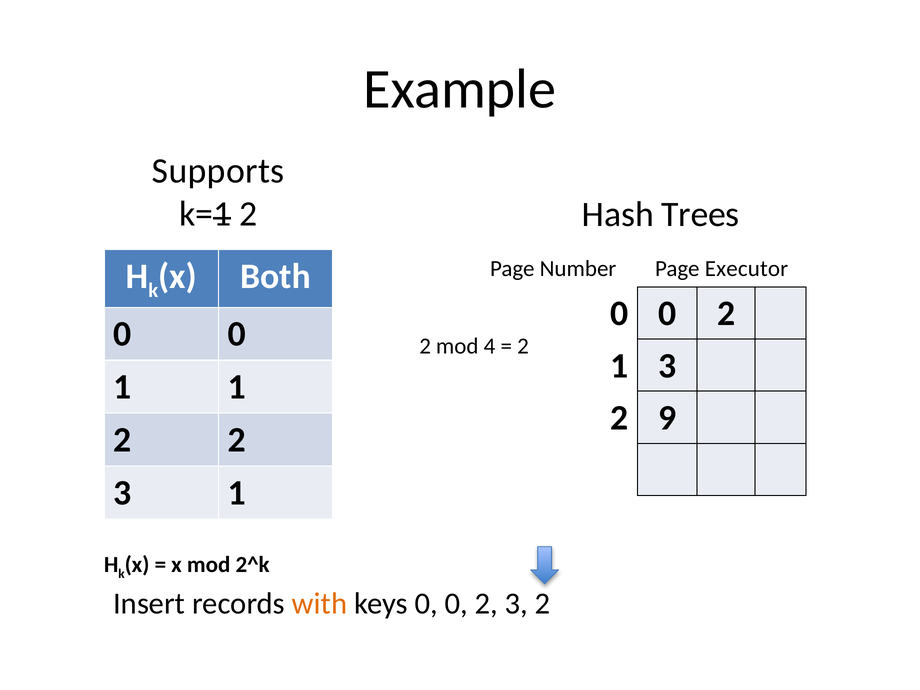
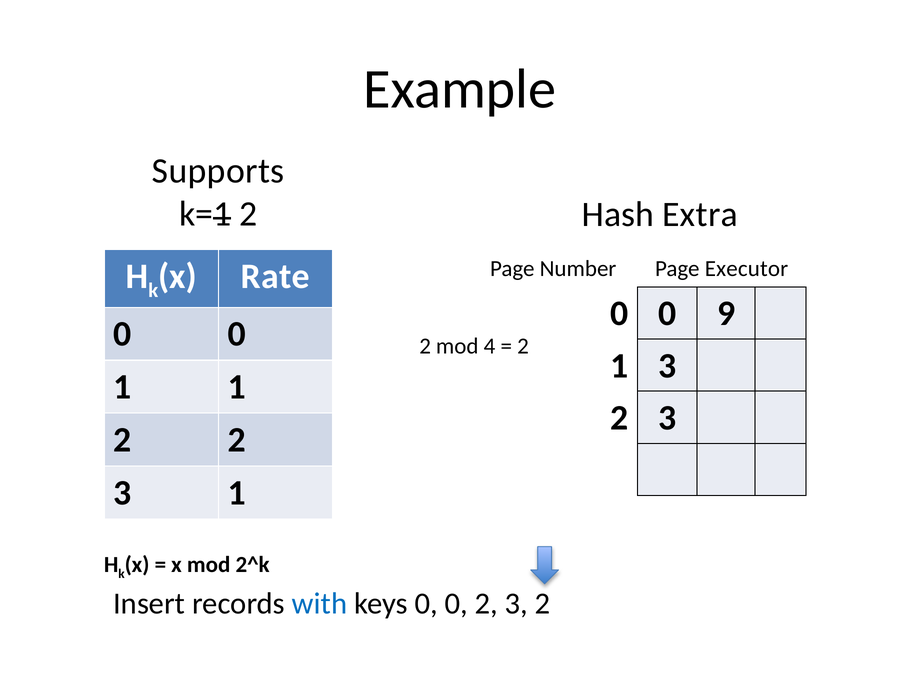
Trees: Trees -> Extra
Both: Both -> Rate
2 at (726, 314): 2 -> 9
9 at (667, 418): 9 -> 3
with colour: orange -> blue
